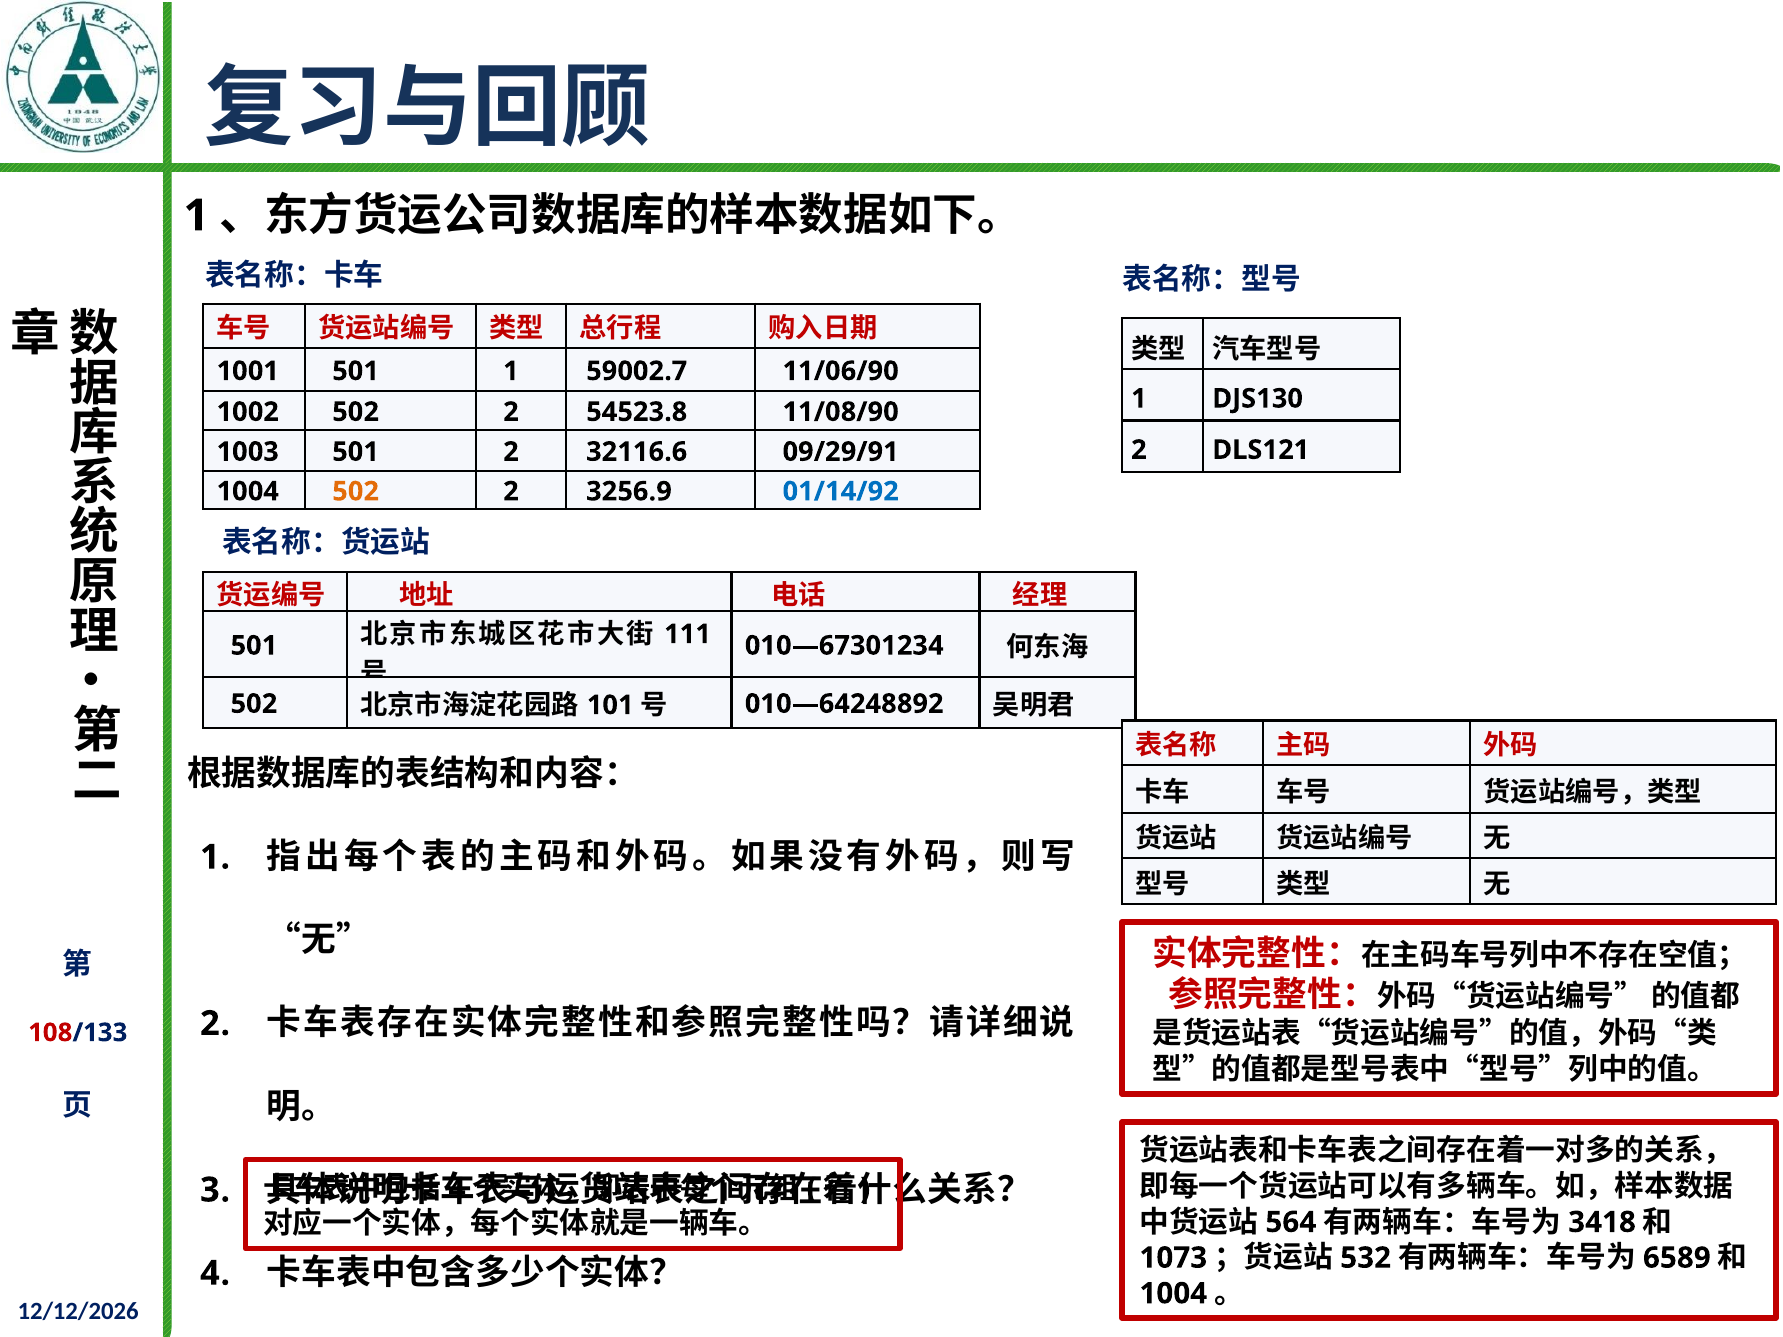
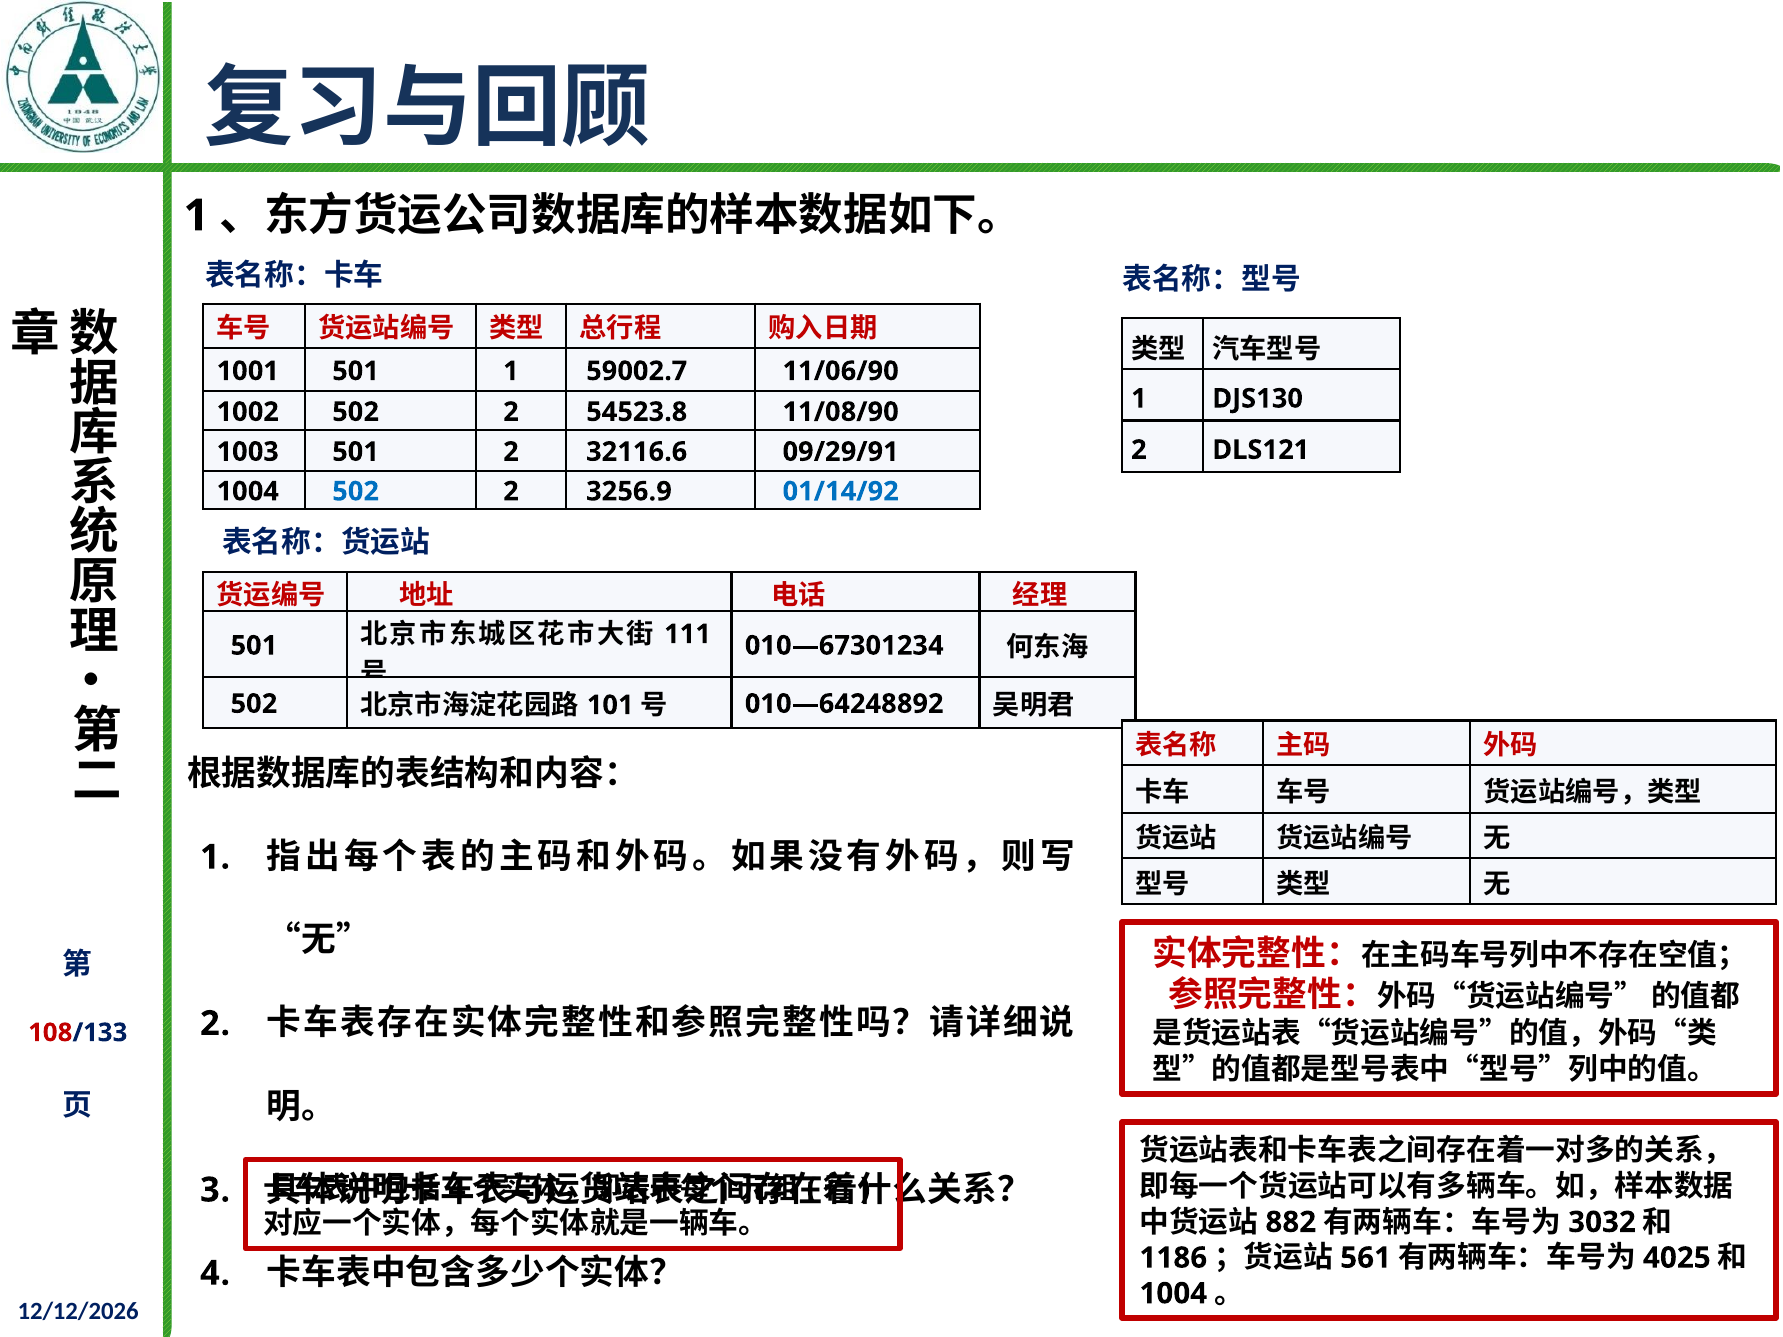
502 at (356, 492) colour: orange -> blue
564: 564 -> 882
3418: 3418 -> 3032
1073: 1073 -> 1186
532: 532 -> 561
6589: 6589 -> 4025
